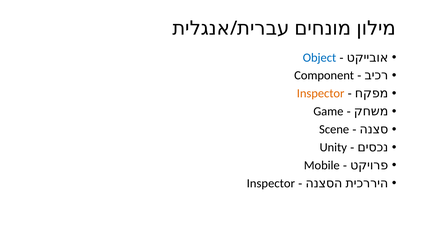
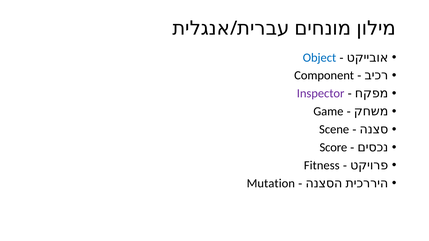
Inspector at (321, 94) colour: orange -> purple
Unity: Unity -> Score
Mobile: Mobile -> Fitness
Inspector at (271, 184): Inspector -> Mutation
